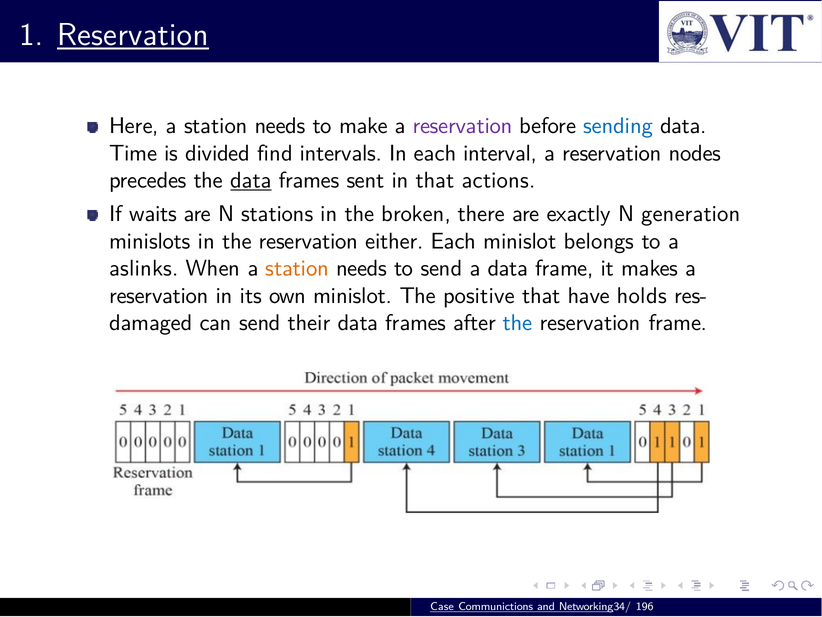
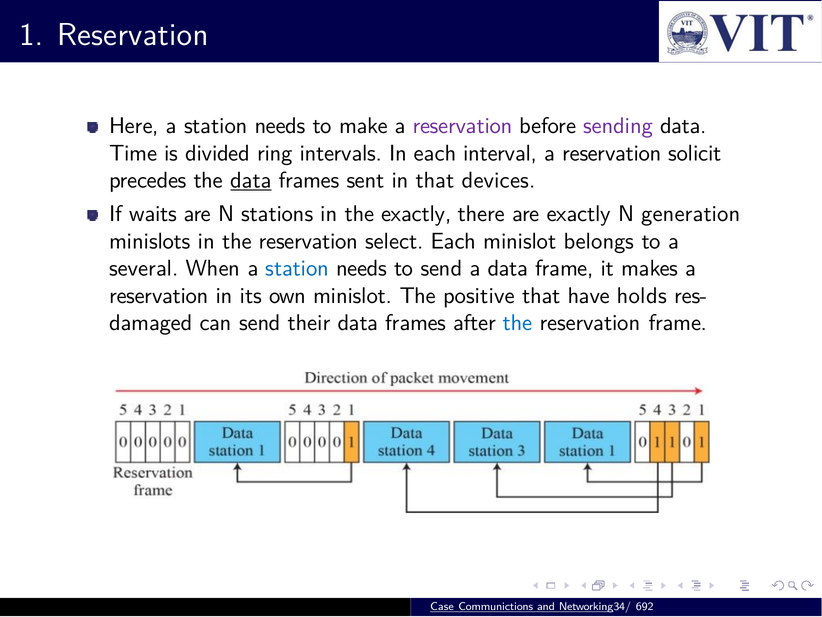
Reservation at (133, 35) underline: present -> none
sending colour: blue -> purple
find: find -> ring
nodes: nodes -> solicit
actions: actions -> devices
the broken: broken -> exactly
either: either -> select
aslinks: aslinks -> several
station at (297, 268) colour: orange -> blue
196: 196 -> 692
